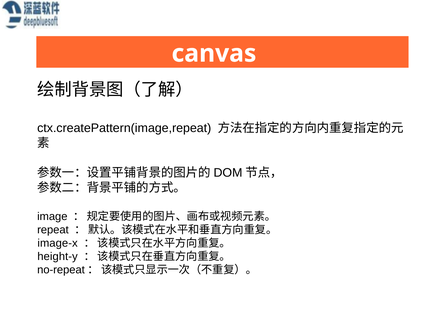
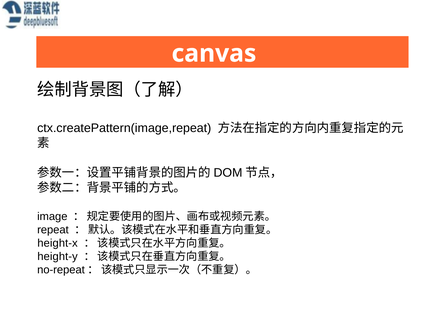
image-x: image-x -> height-x
